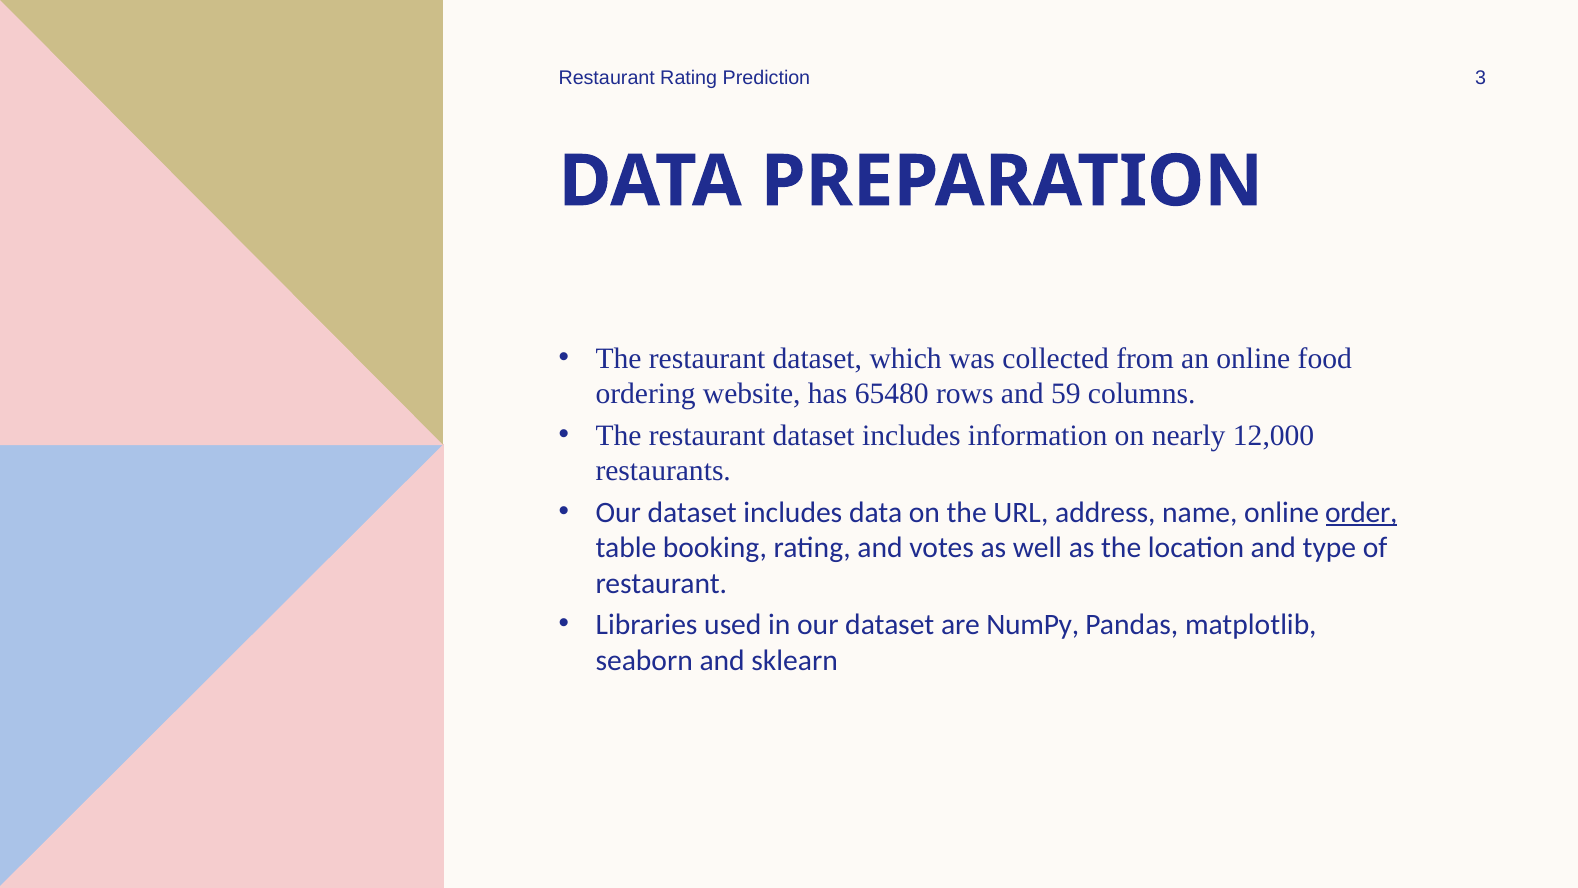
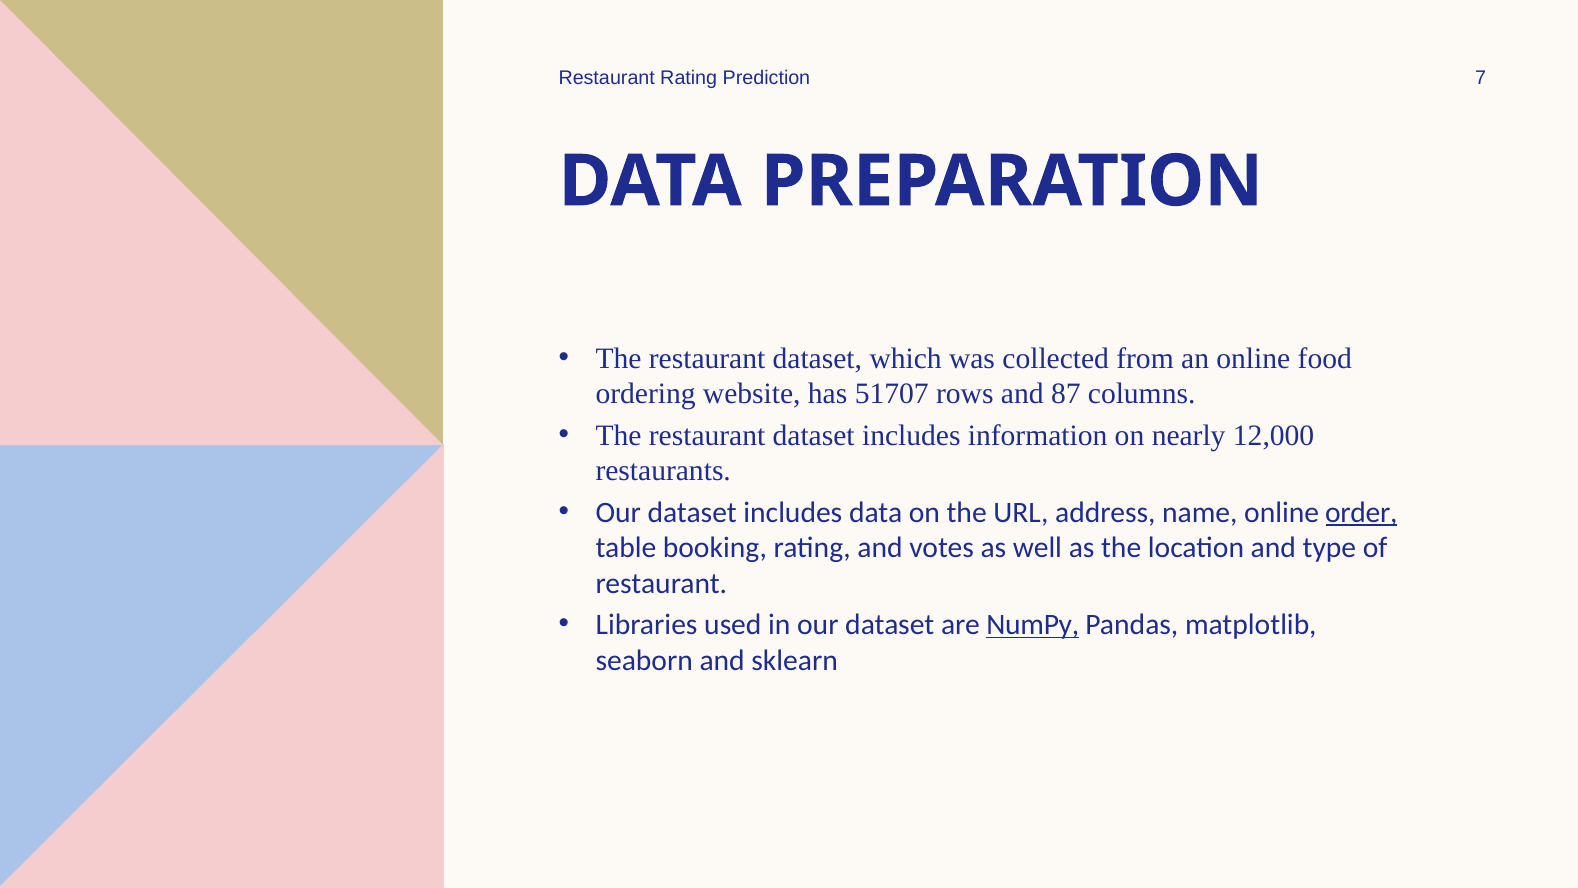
3: 3 -> 7
65480: 65480 -> 51707
59: 59 -> 87
NumPy underline: none -> present
